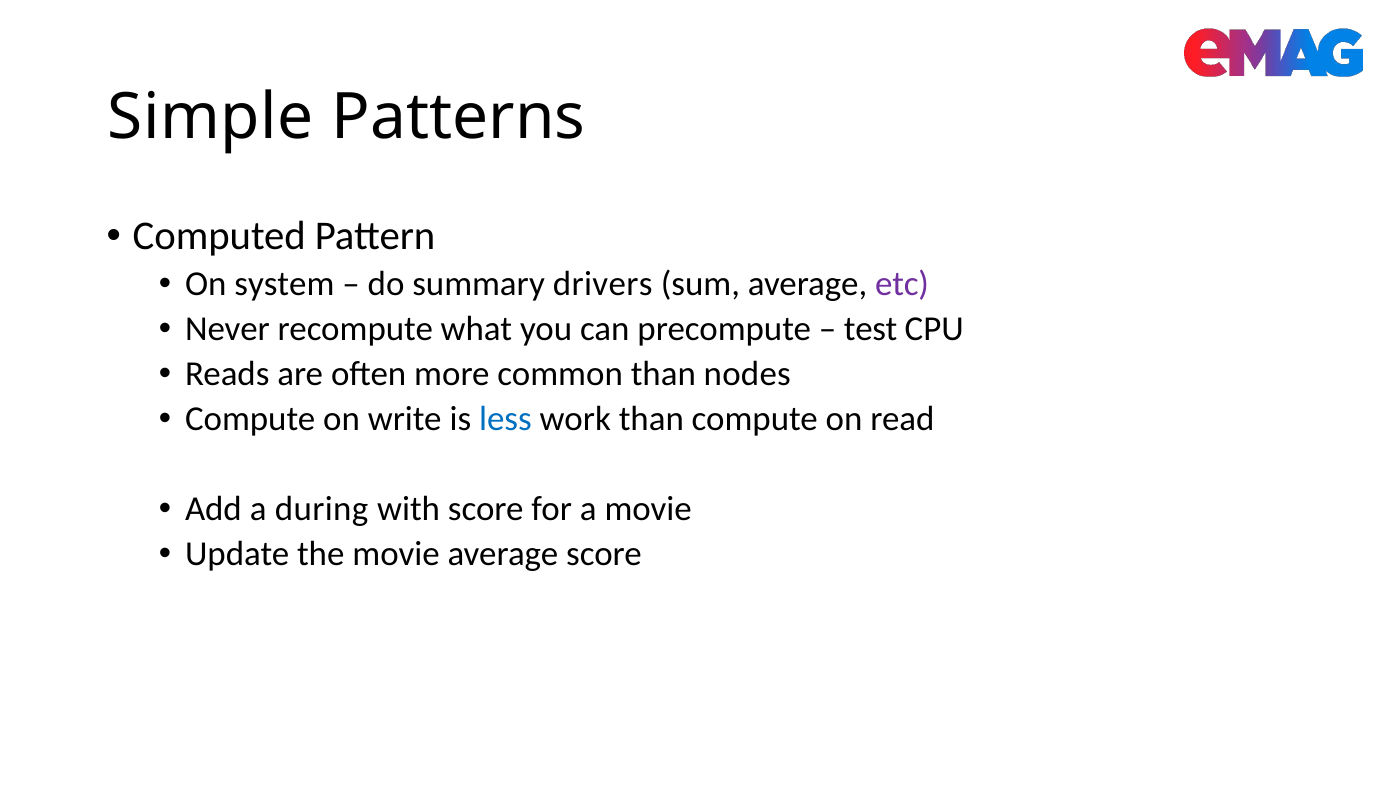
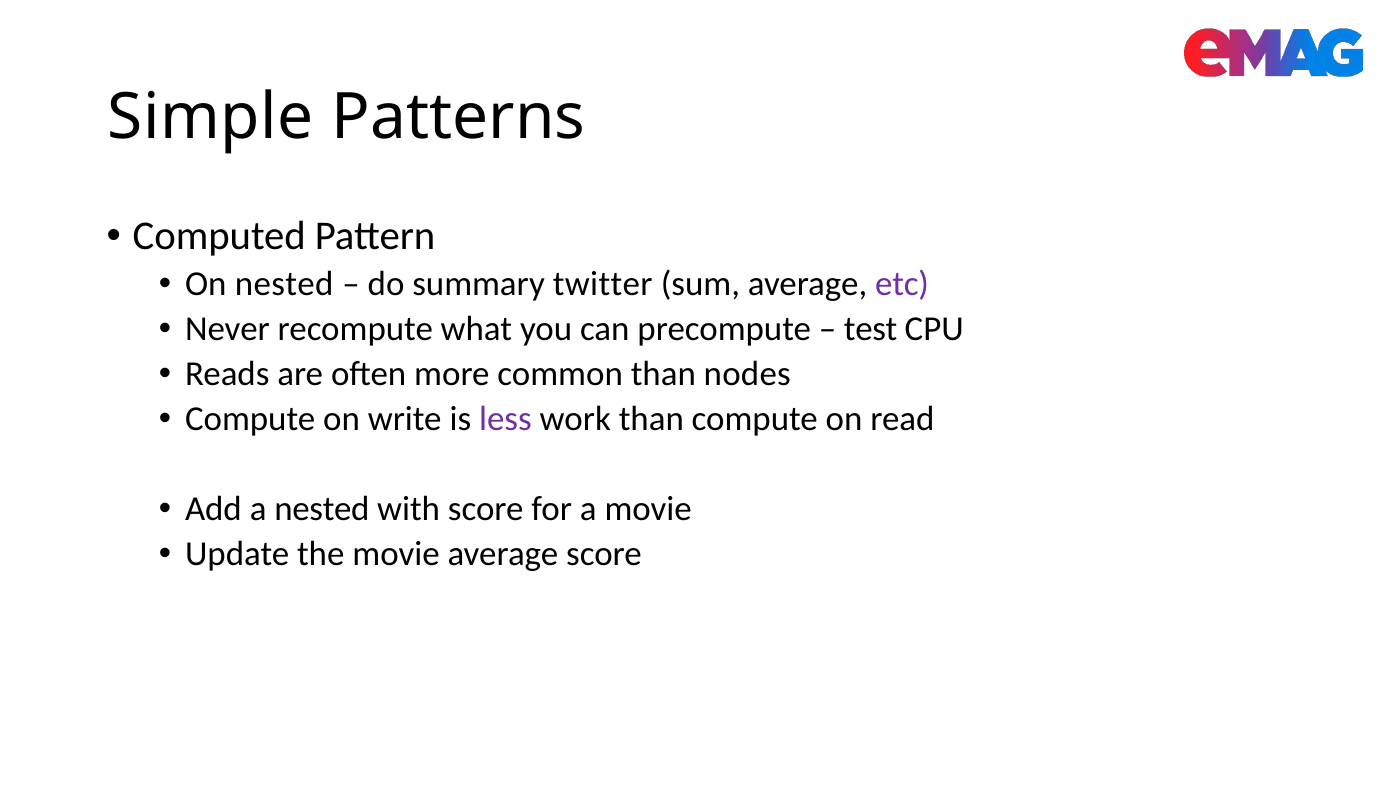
On system: system -> nested
drivers: drivers -> twitter
less colour: blue -> purple
a during: during -> nested
